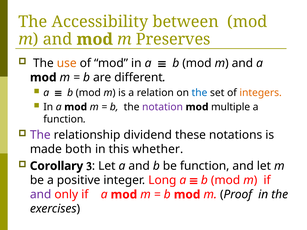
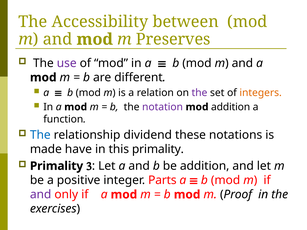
use colour: orange -> purple
the at (199, 93) colour: blue -> purple
mod multiple: multiple -> addition
The at (40, 135) colour: purple -> blue
both: both -> have
this whether: whether -> primality
Corollary at (57, 166): Corollary -> Primality
be function: function -> addition
Long: Long -> Parts
